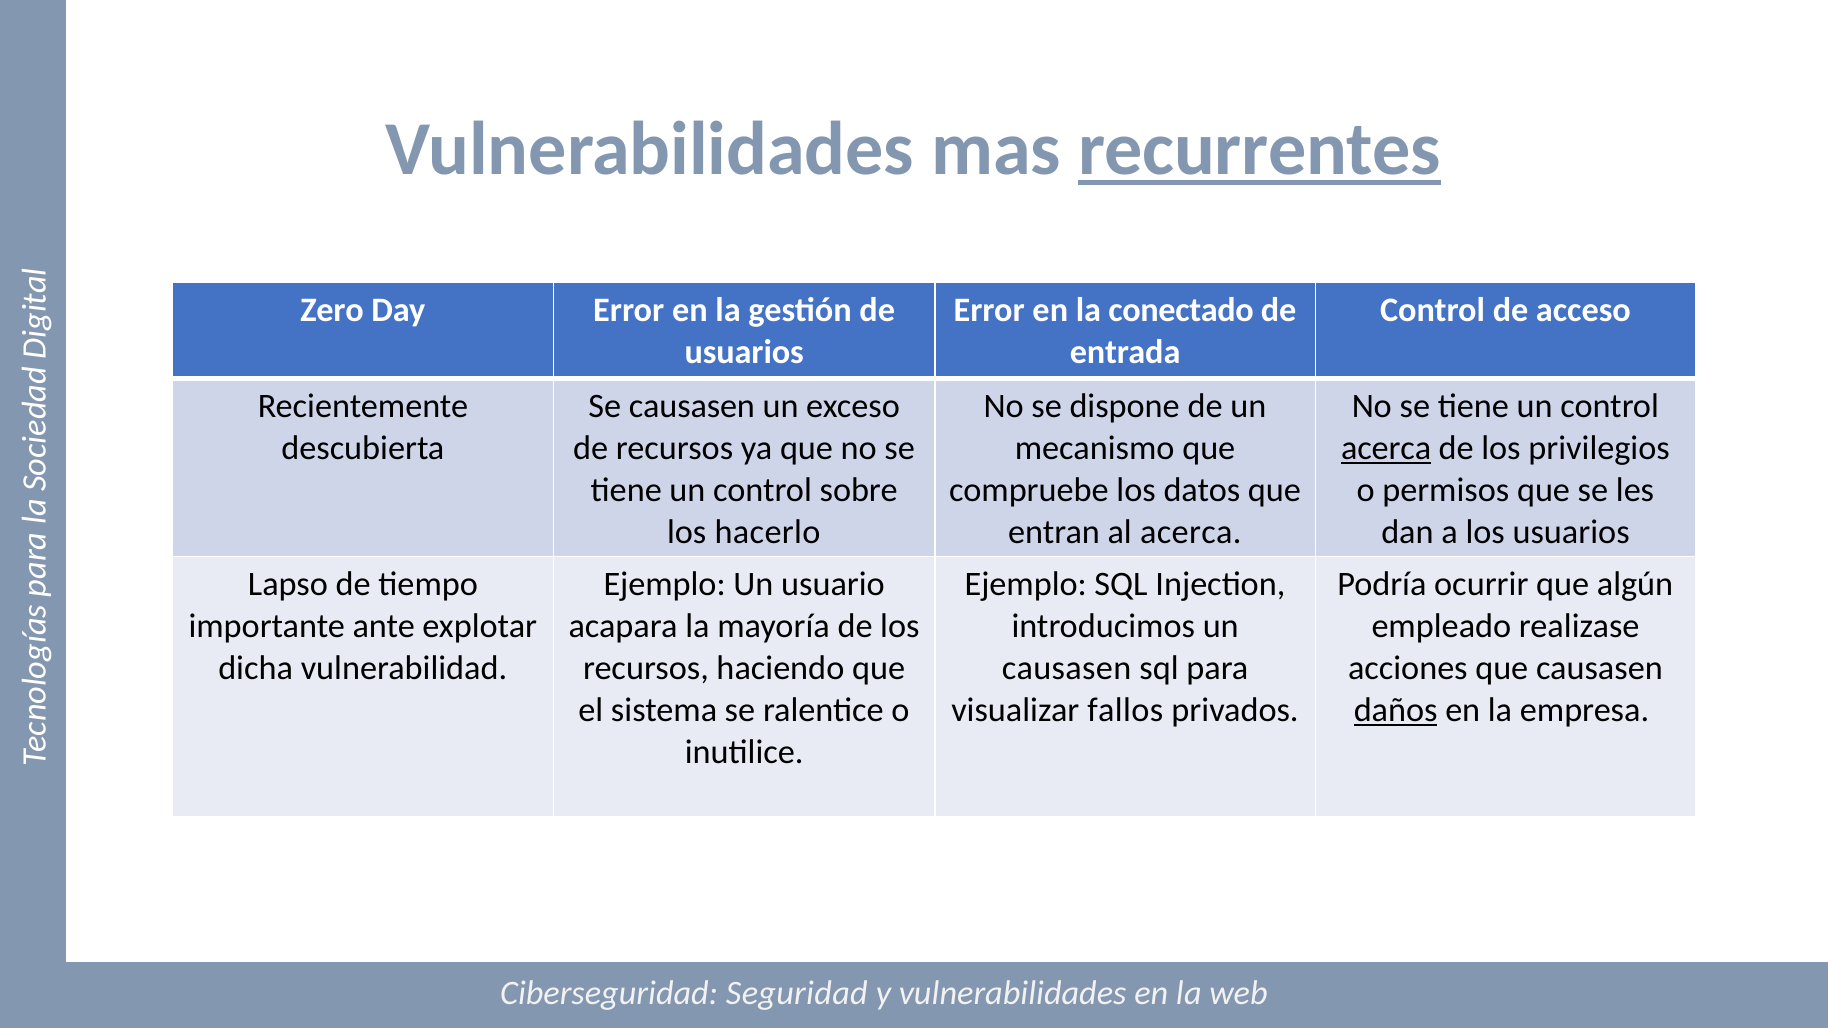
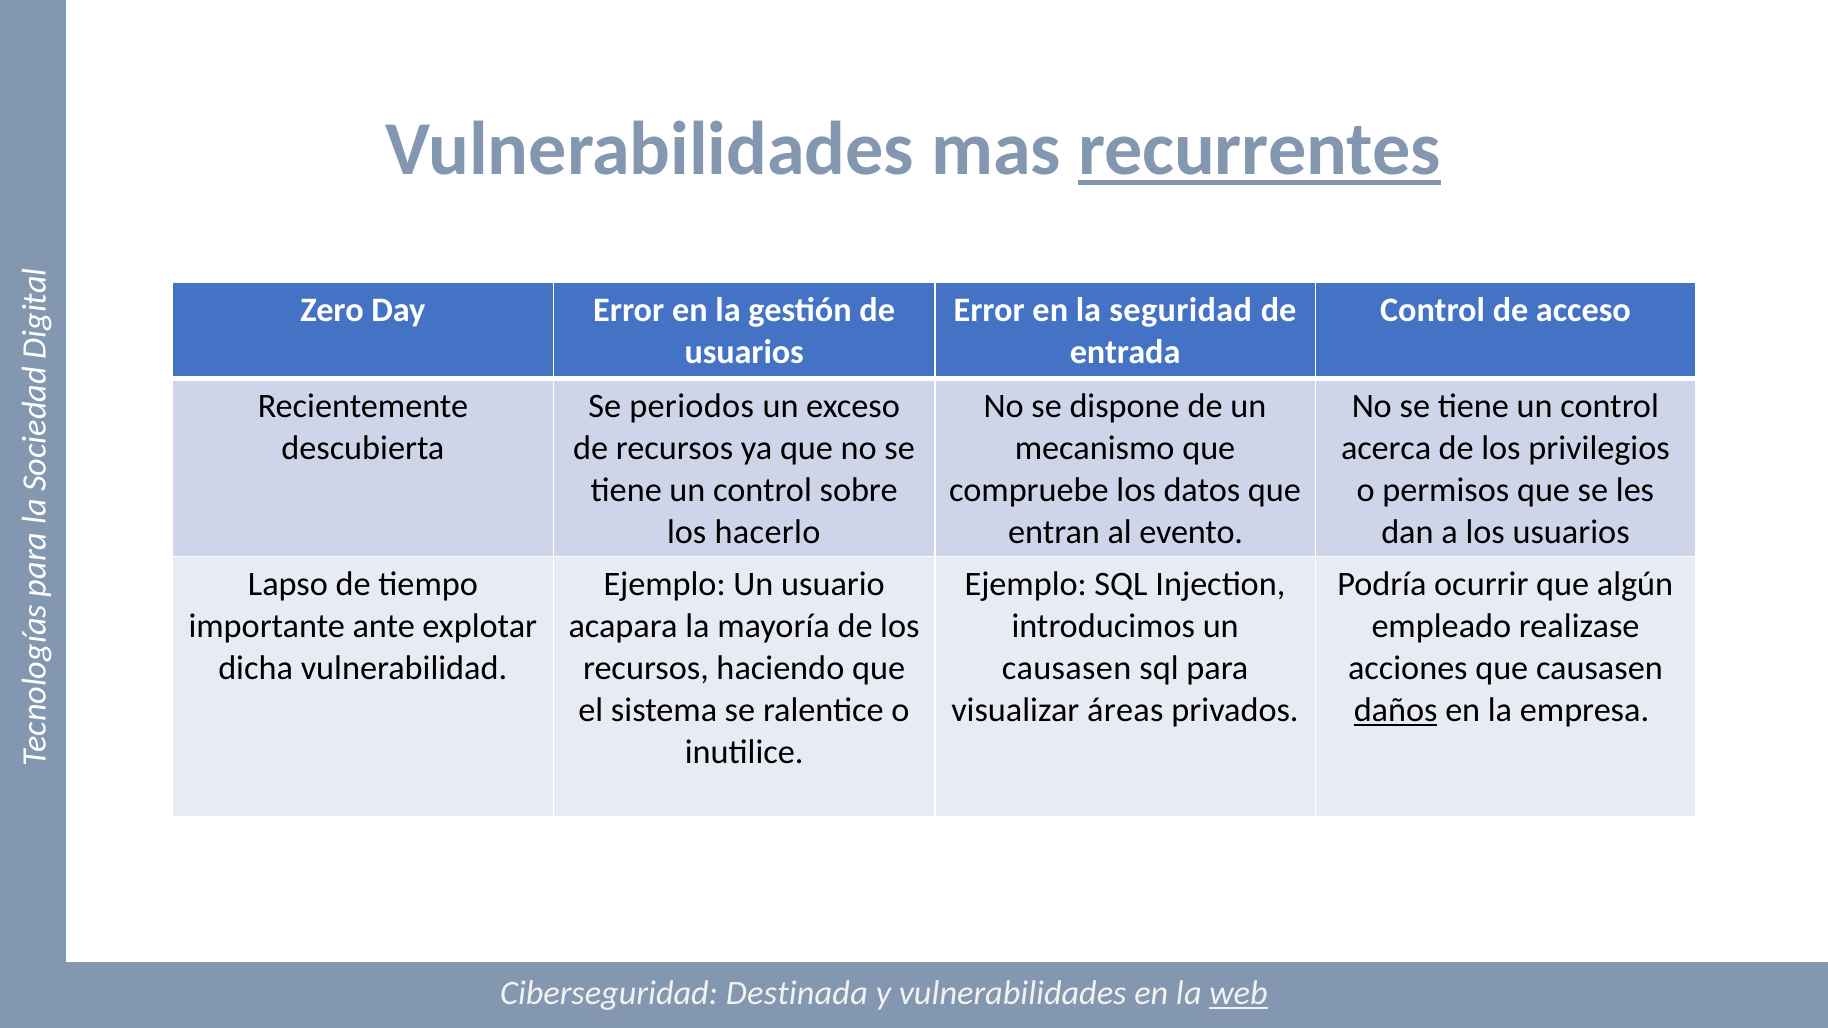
conectado: conectado -> seguridad
Se causasen: causasen -> periodos
acerca at (1386, 448) underline: present -> none
al acerca: acerca -> evento
fallos: fallos -> áreas
Seguridad: Seguridad -> Destinada
web underline: none -> present
